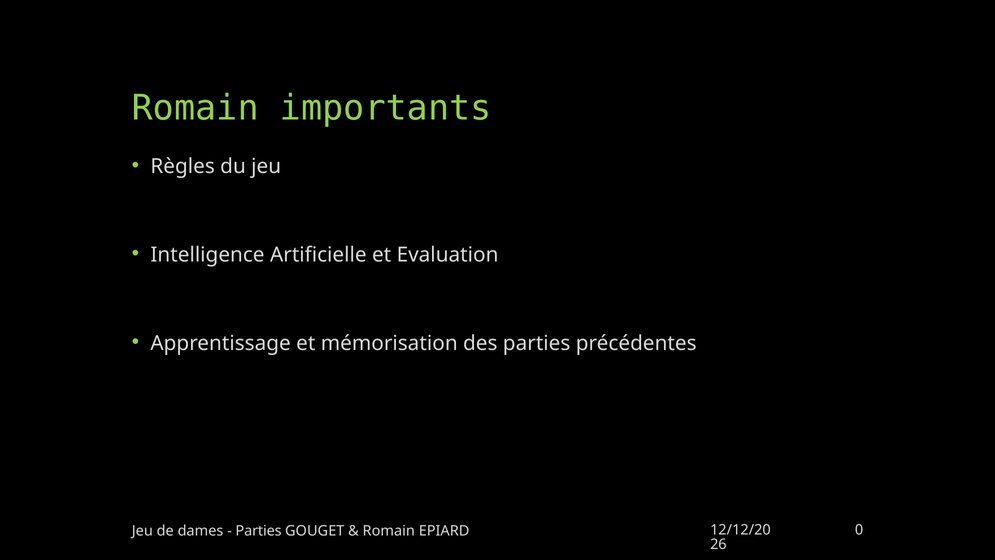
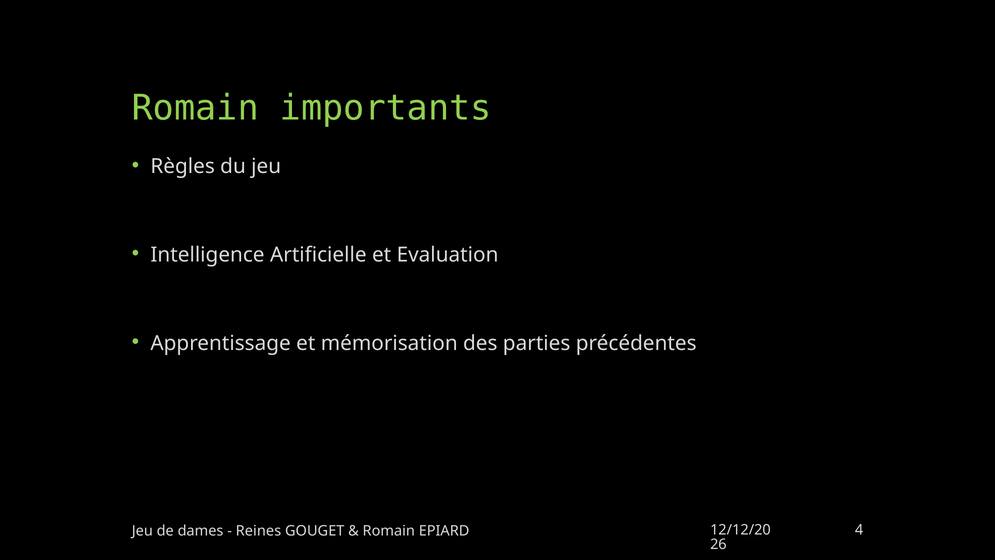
Parties at (259, 531): Parties -> Reines
0: 0 -> 4
